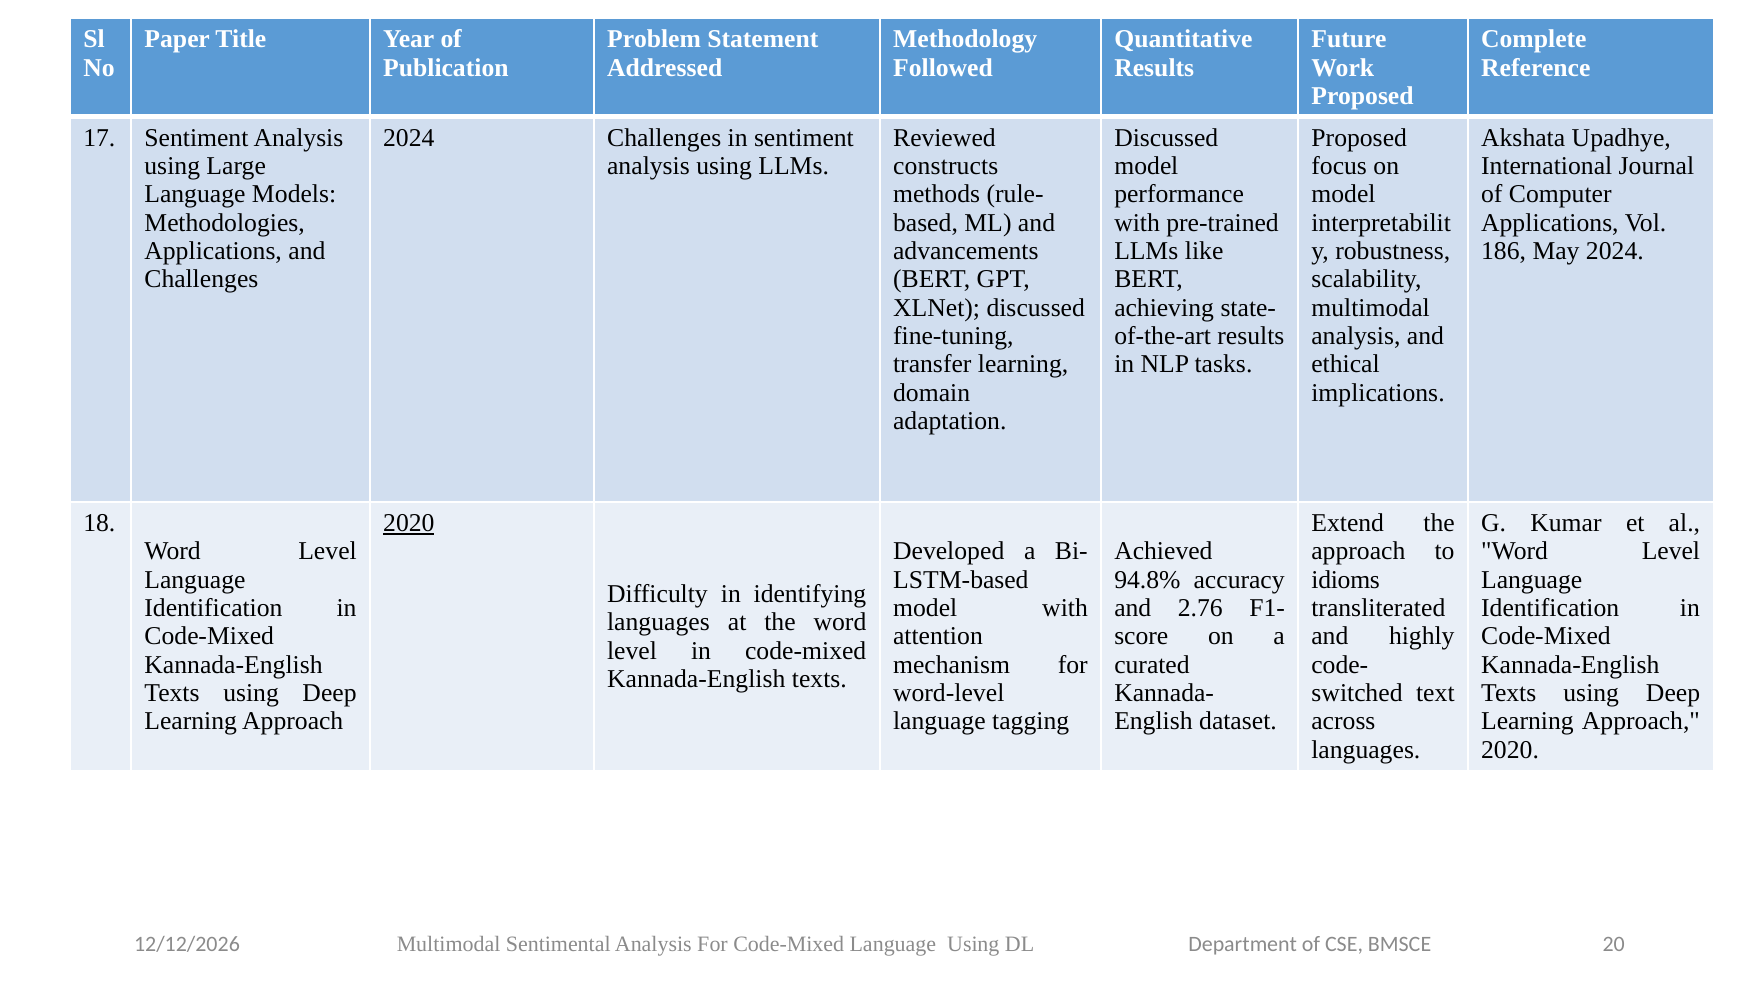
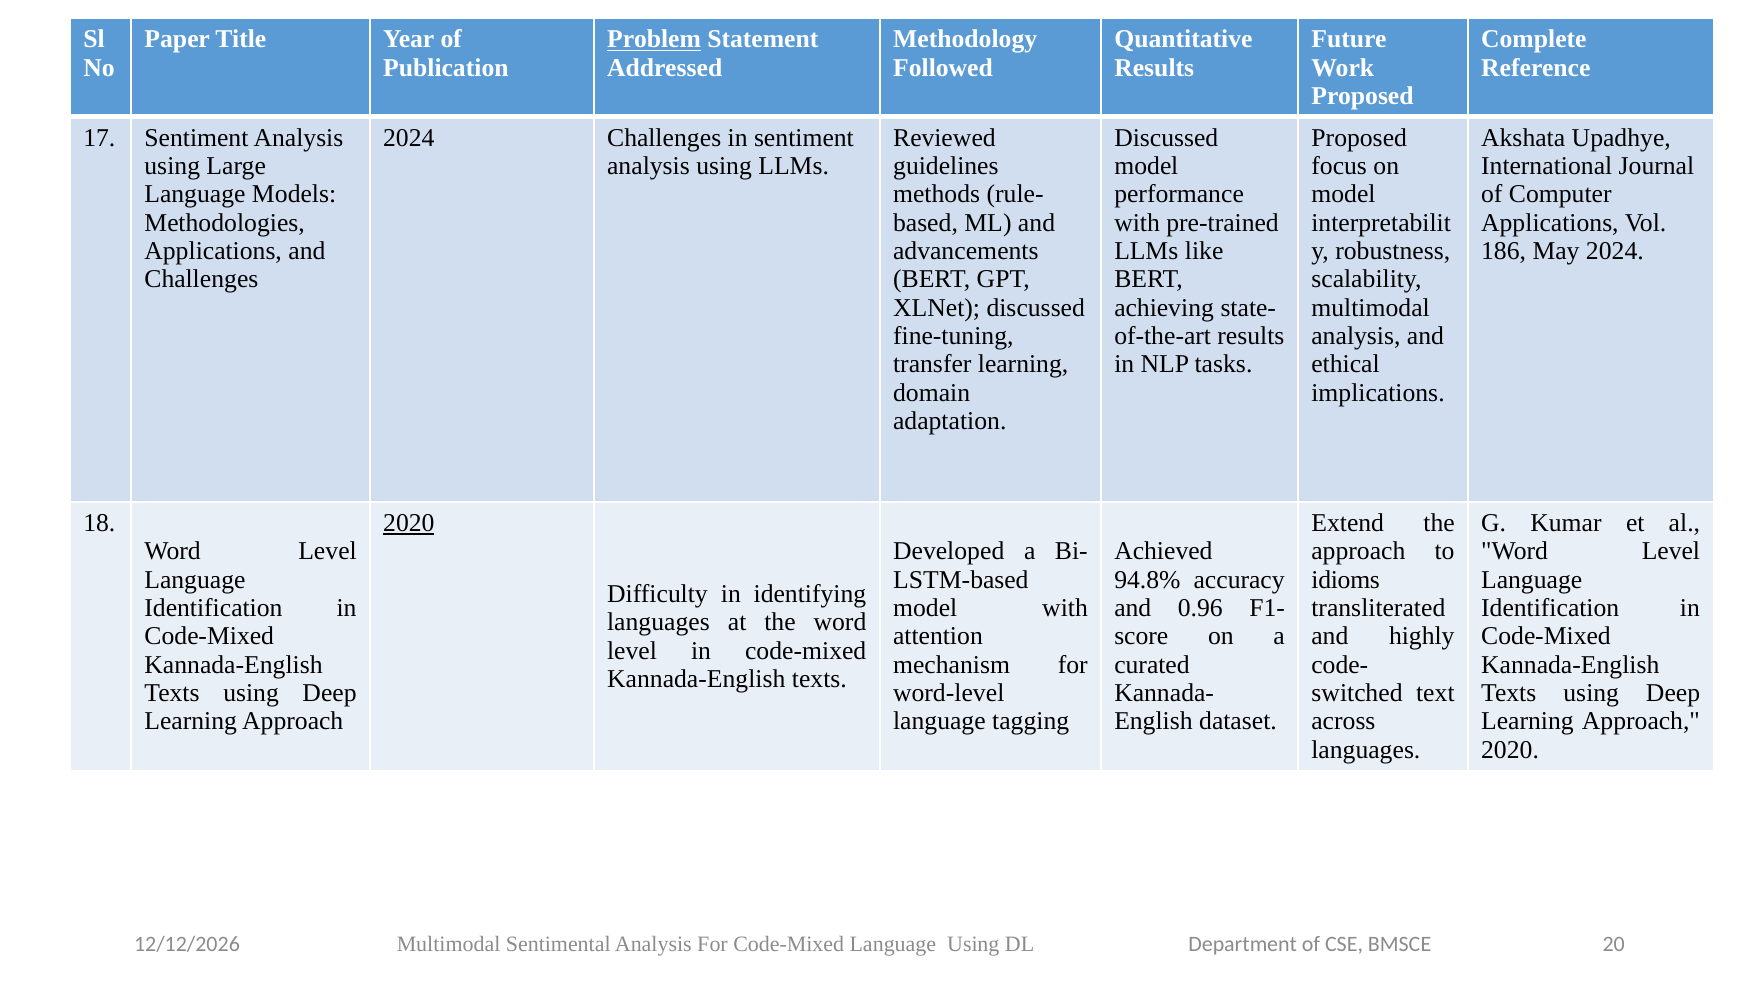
Problem underline: none -> present
constructs: constructs -> guidelines
2.76: 2.76 -> 0.96
